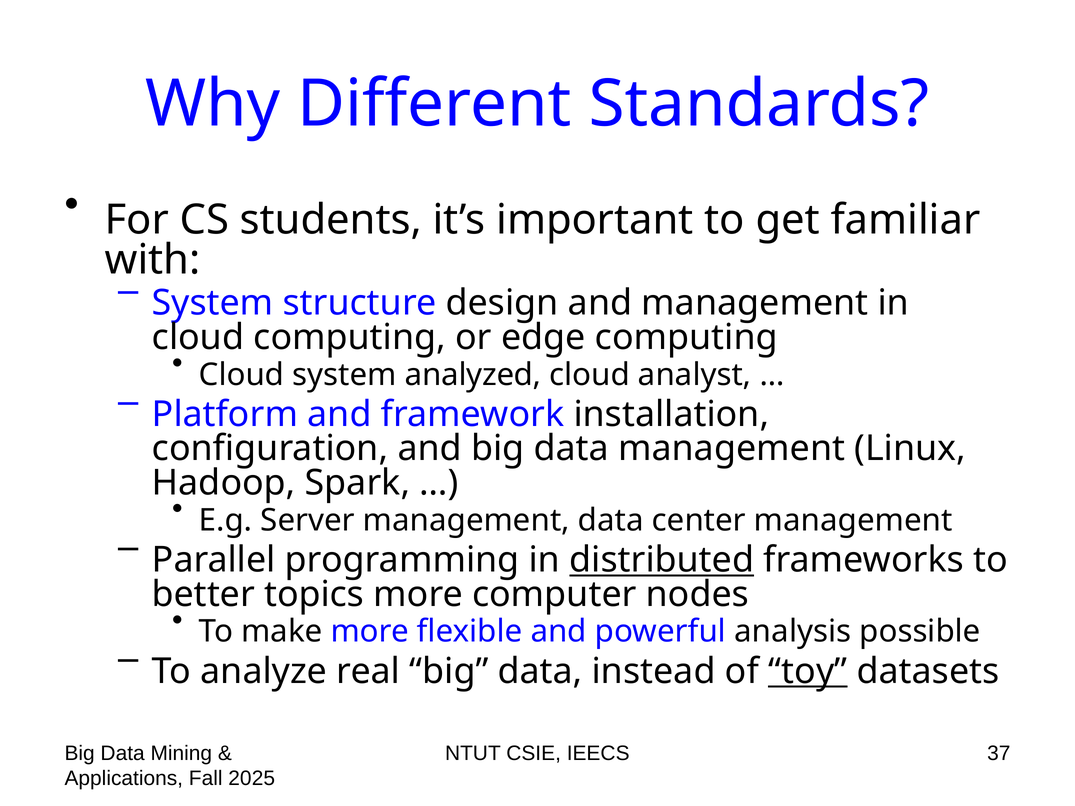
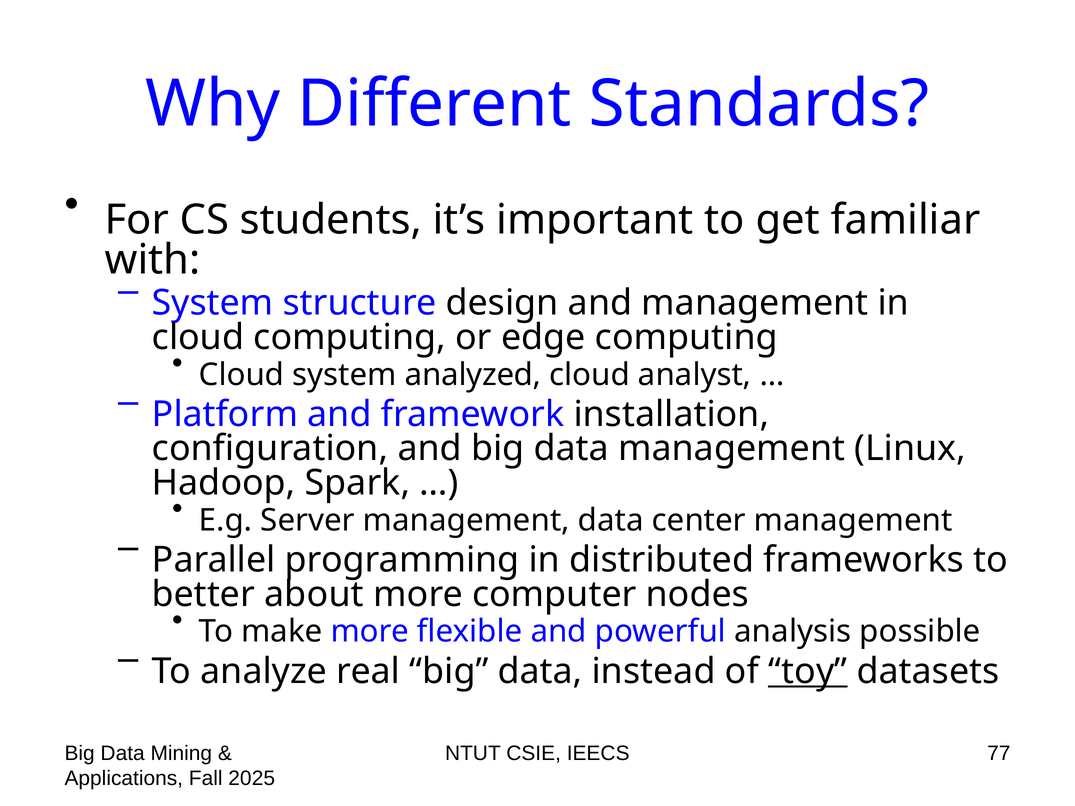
distributed underline: present -> none
topics: topics -> about
37: 37 -> 77
